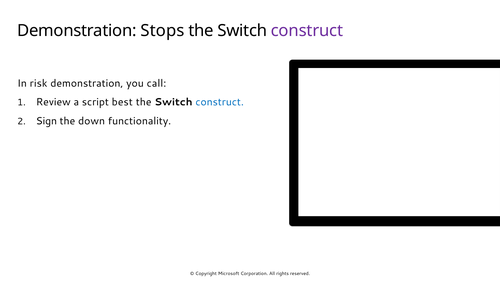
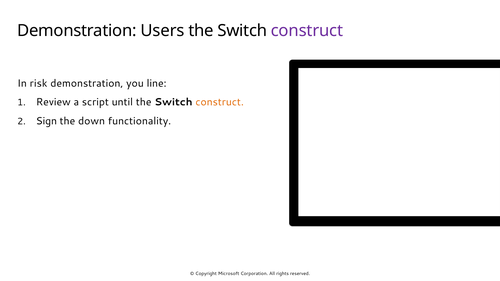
Stops: Stops -> Users
call: call -> line
best: best -> until
construct at (220, 102) colour: blue -> orange
